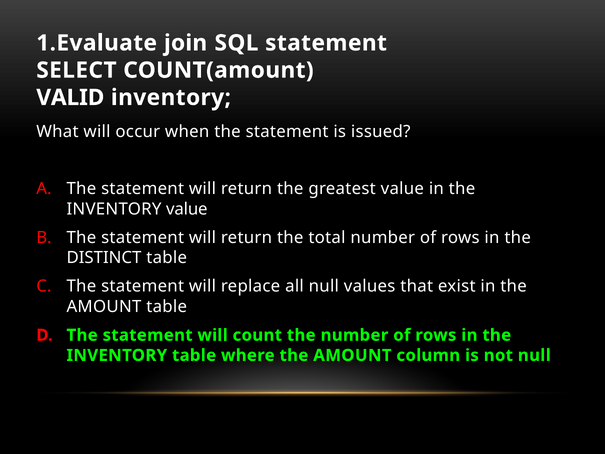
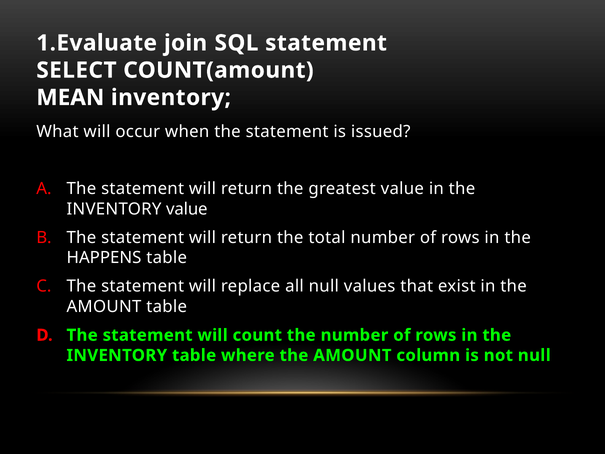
VALID: VALID -> MEAN
DISTINCT: DISTINCT -> HAPPENS
